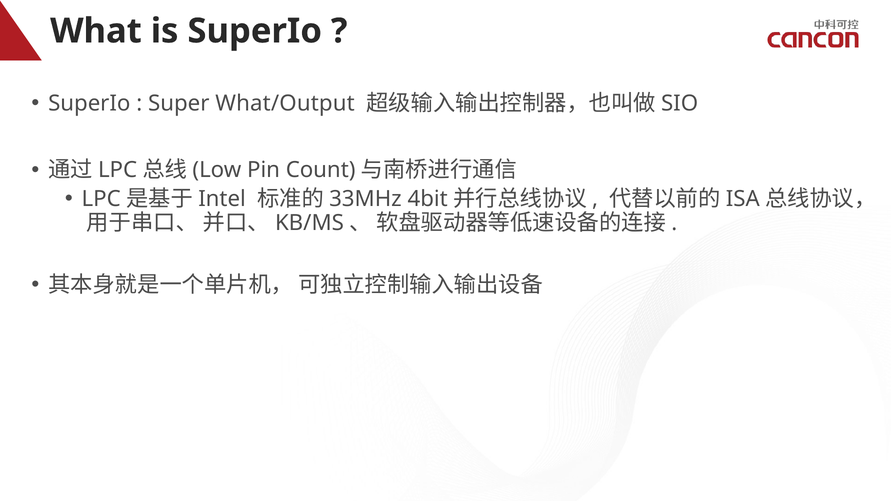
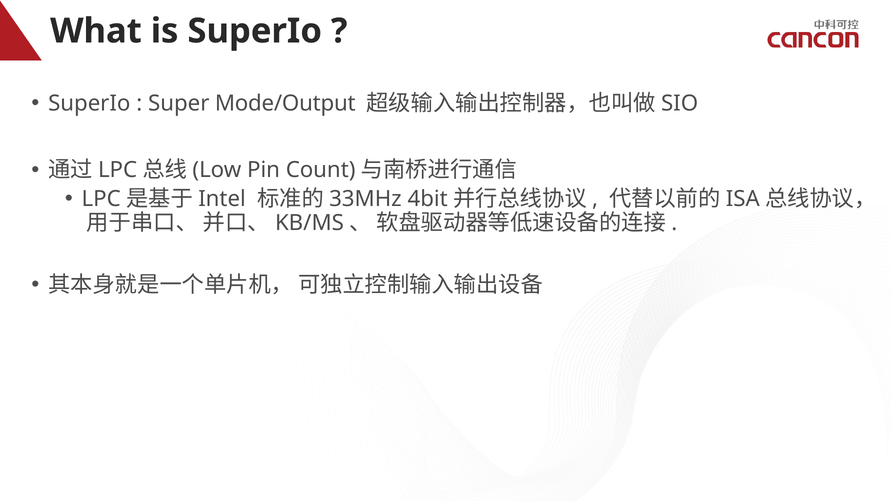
What/Output: What/Output -> Mode/Output
